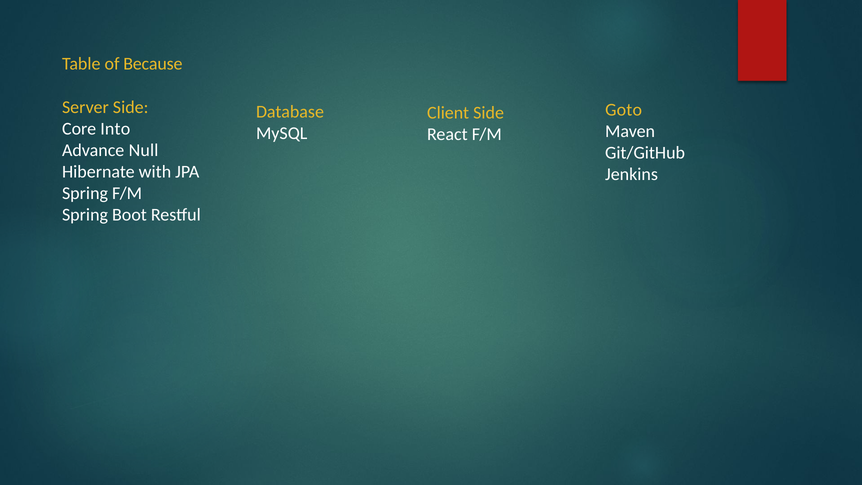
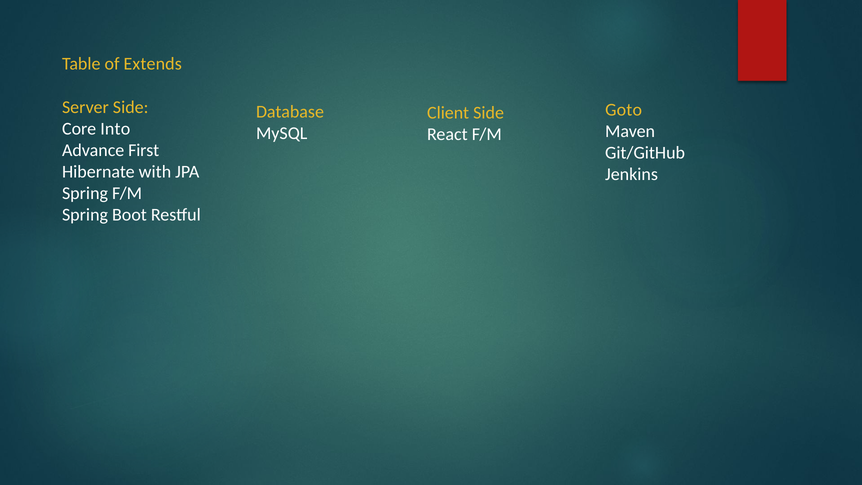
Because: Because -> Extends
Null: Null -> First
